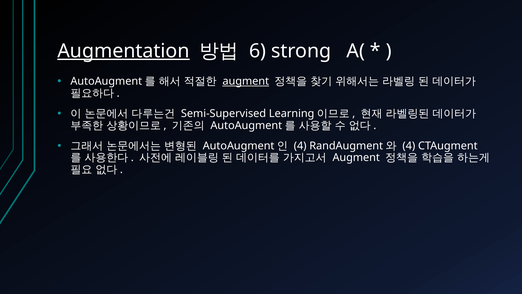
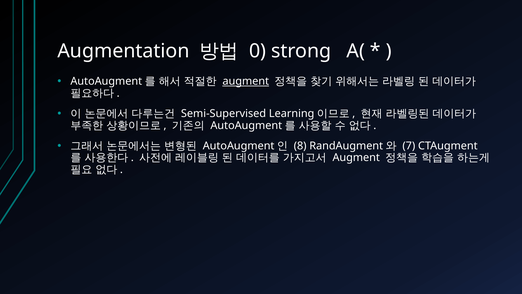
Augmentation underline: present -> none
6: 6 -> 0
4 at (300, 146): 4 -> 8
4 at (409, 146): 4 -> 7
